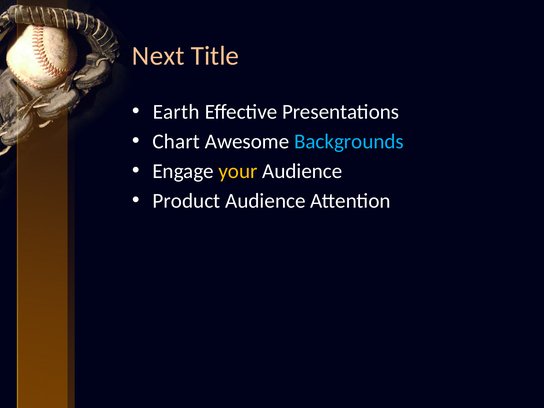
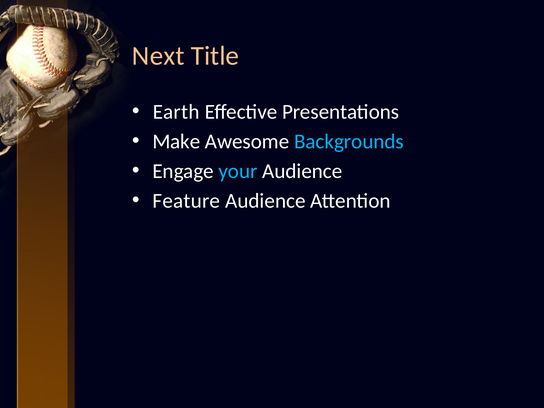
Chart: Chart -> Make
your colour: yellow -> light blue
Product: Product -> Feature
